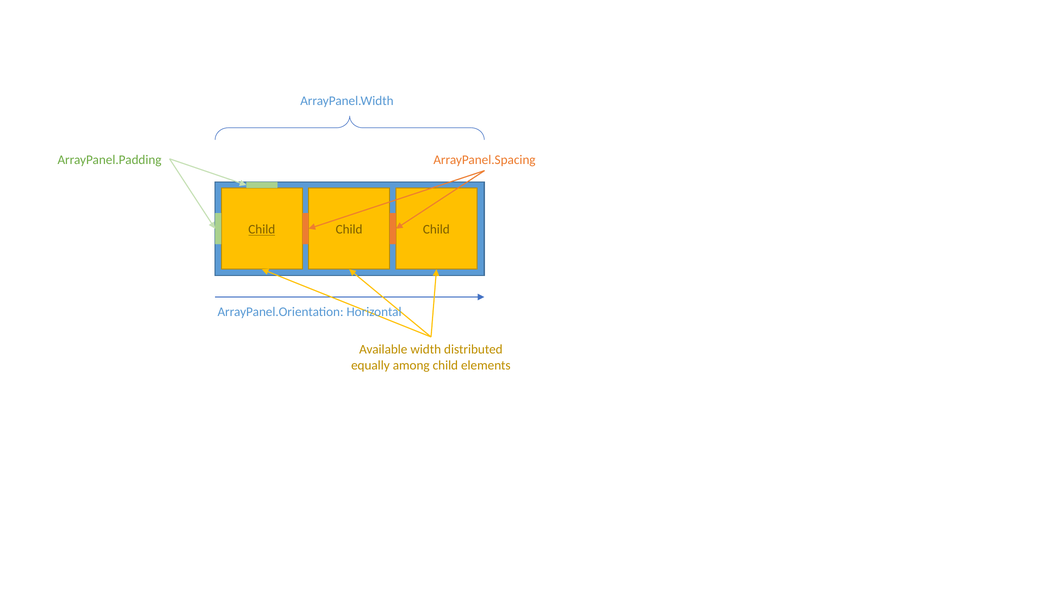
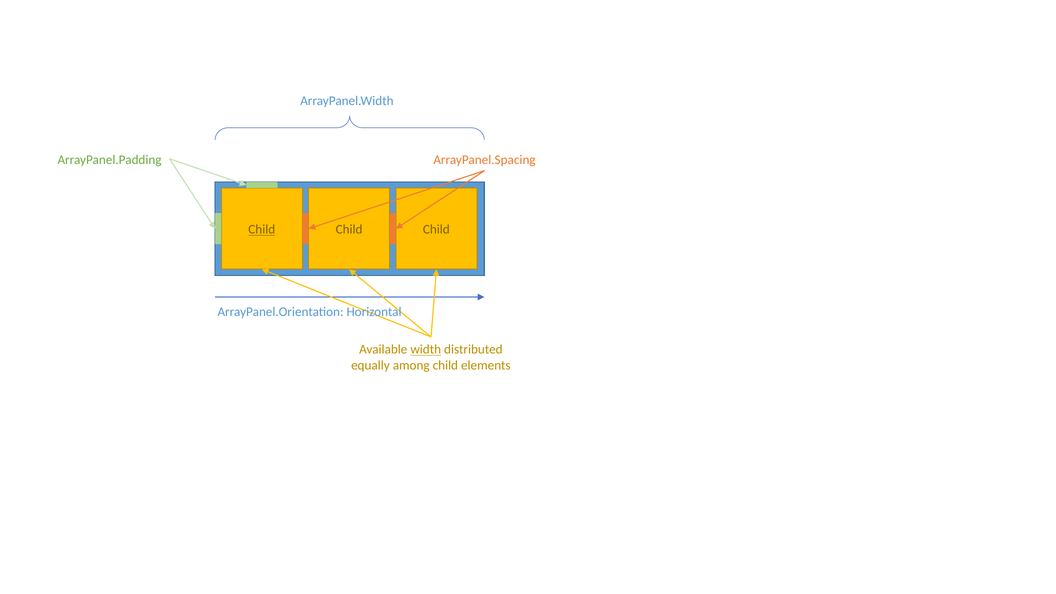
width underline: none -> present
